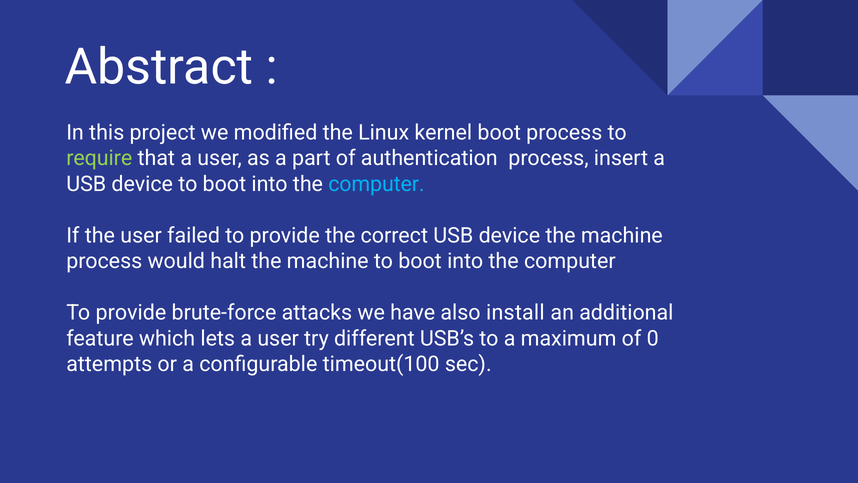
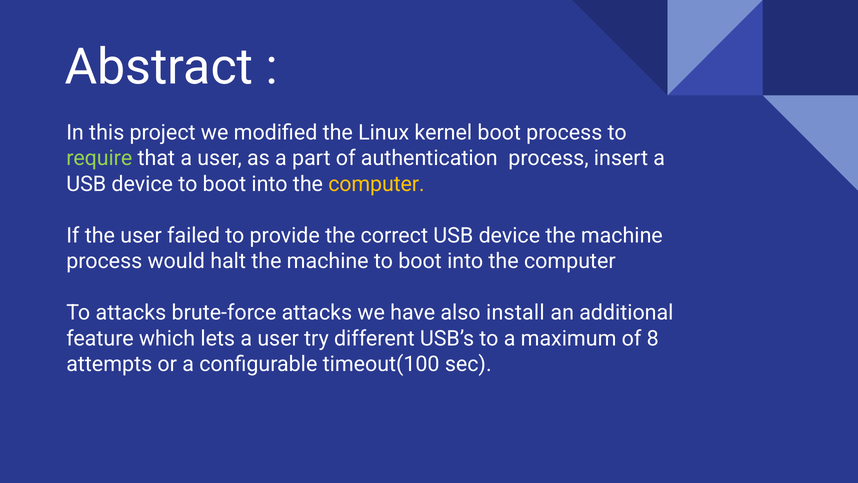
computer at (376, 184) colour: light blue -> yellow
provide at (131, 313): provide -> attacks
0: 0 -> 8
